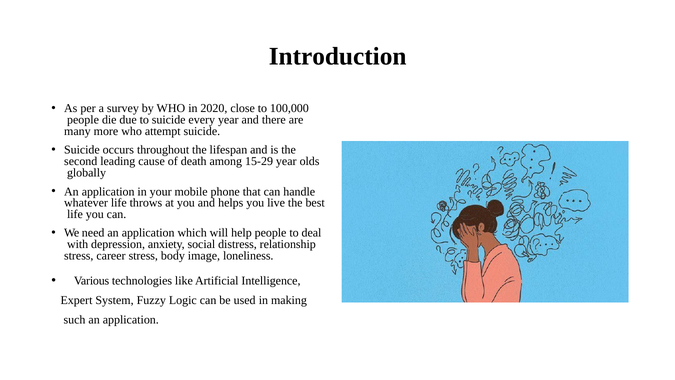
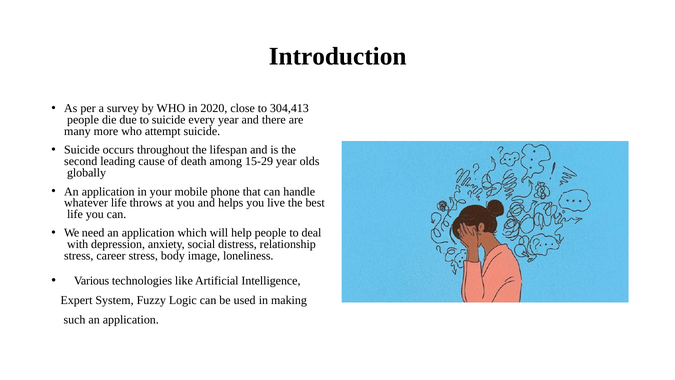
100,000: 100,000 -> 304,413
